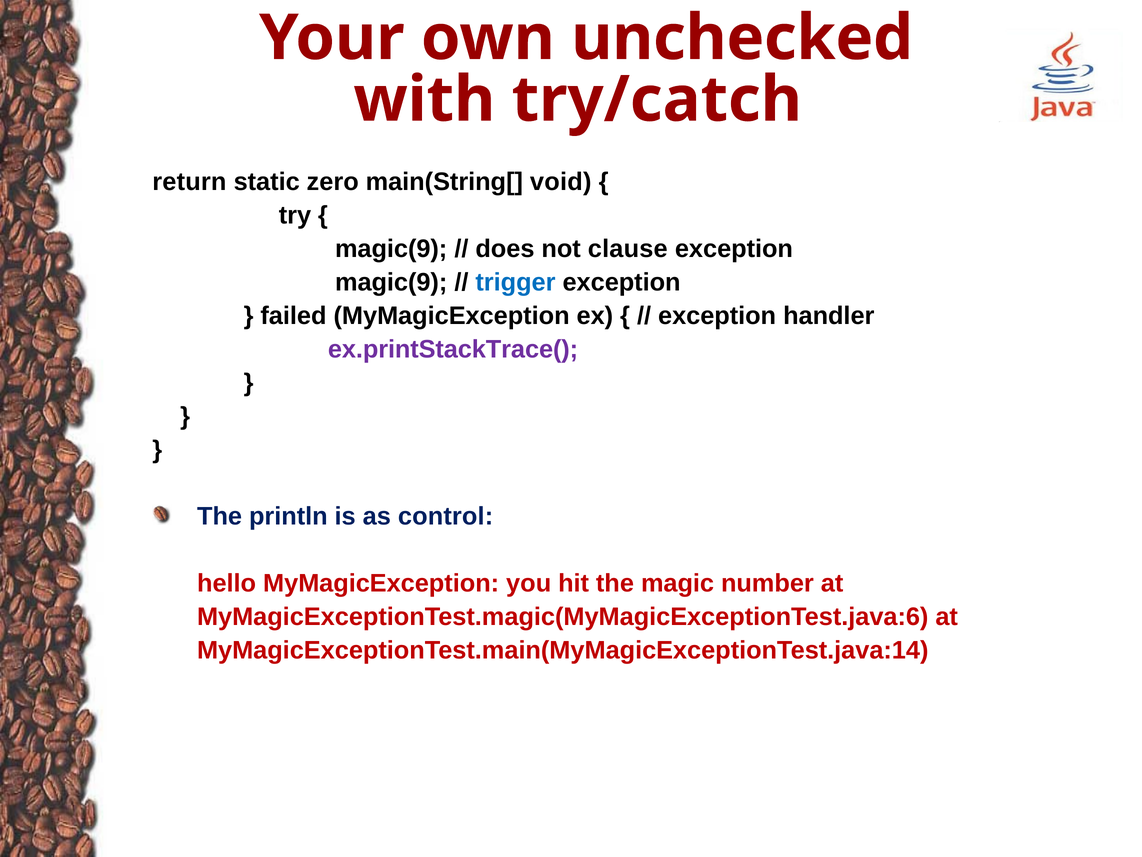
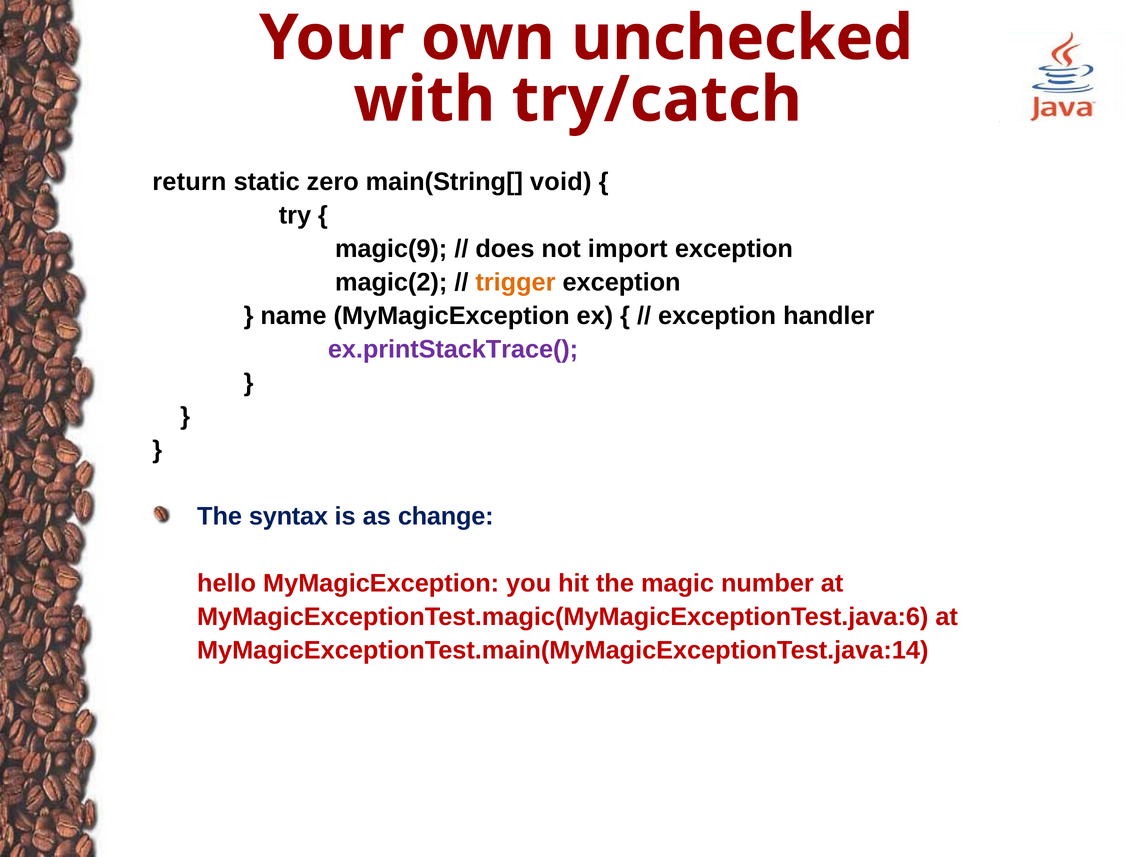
clause: clause -> import
magic(9 at (391, 282): magic(9 -> magic(2
trigger colour: blue -> orange
failed: failed -> name
println: println -> syntax
control: control -> change
